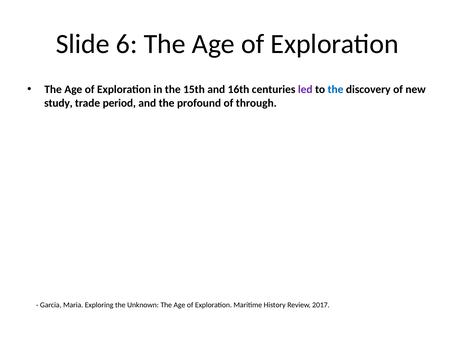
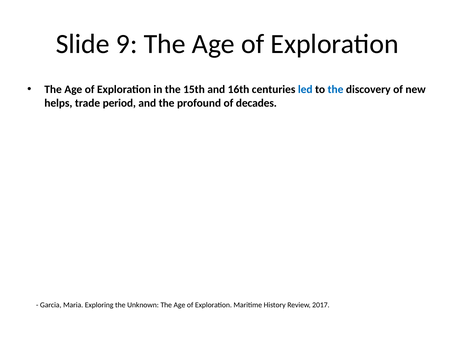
6: 6 -> 9
led colour: purple -> blue
study: study -> helps
through: through -> decades
